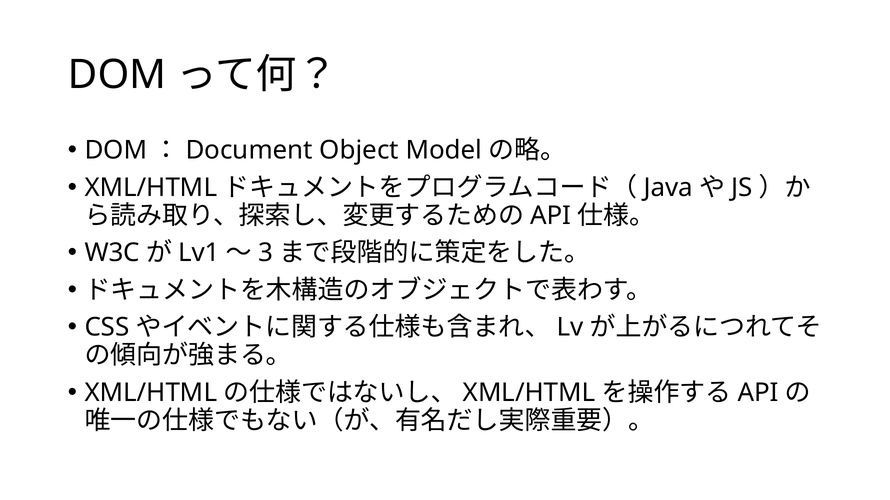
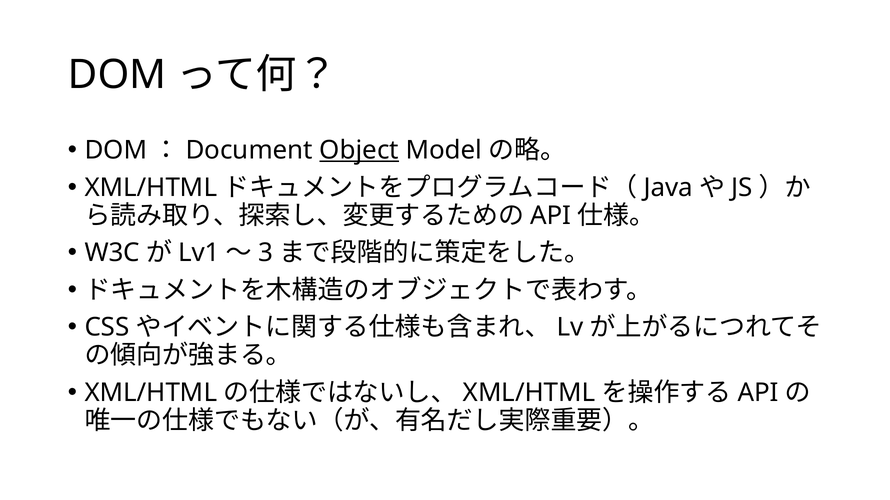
Object underline: none -> present
